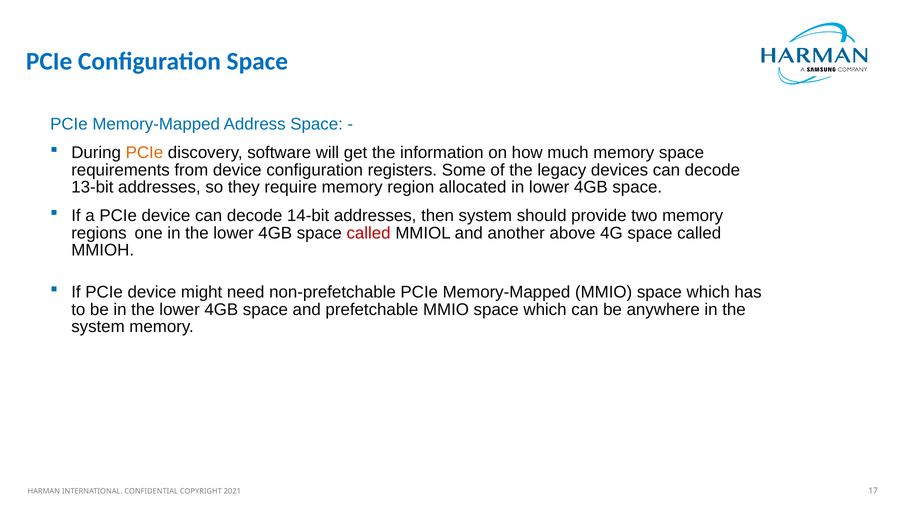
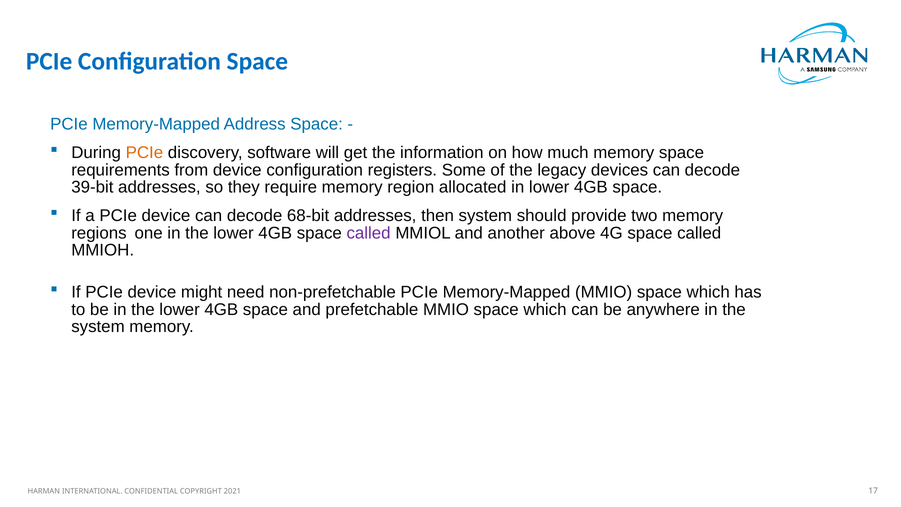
13-bit: 13-bit -> 39-bit
14-bit: 14-bit -> 68-bit
called at (369, 233) colour: red -> purple
